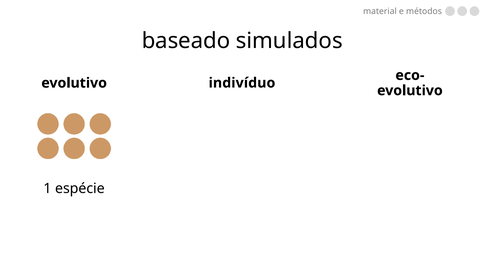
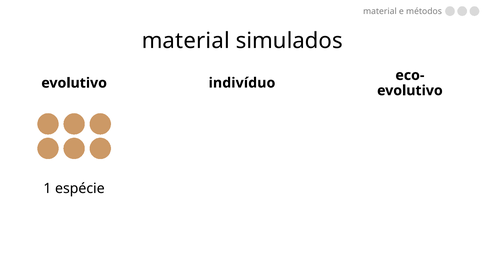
baseado at (186, 41): baseado -> material
